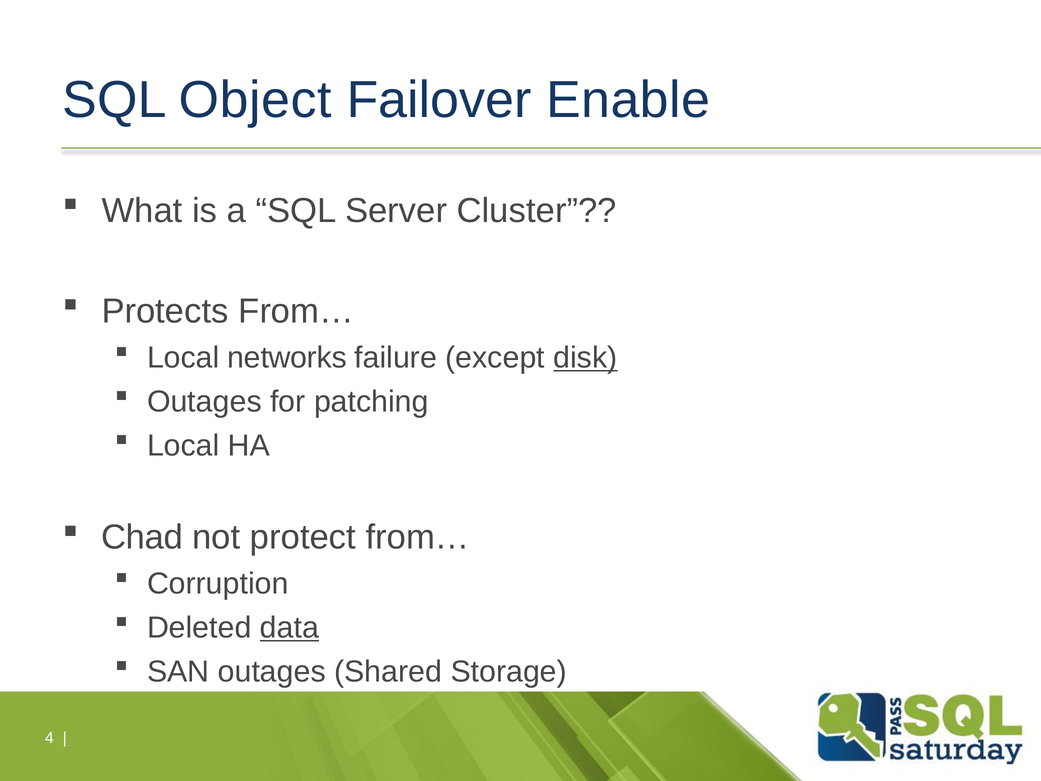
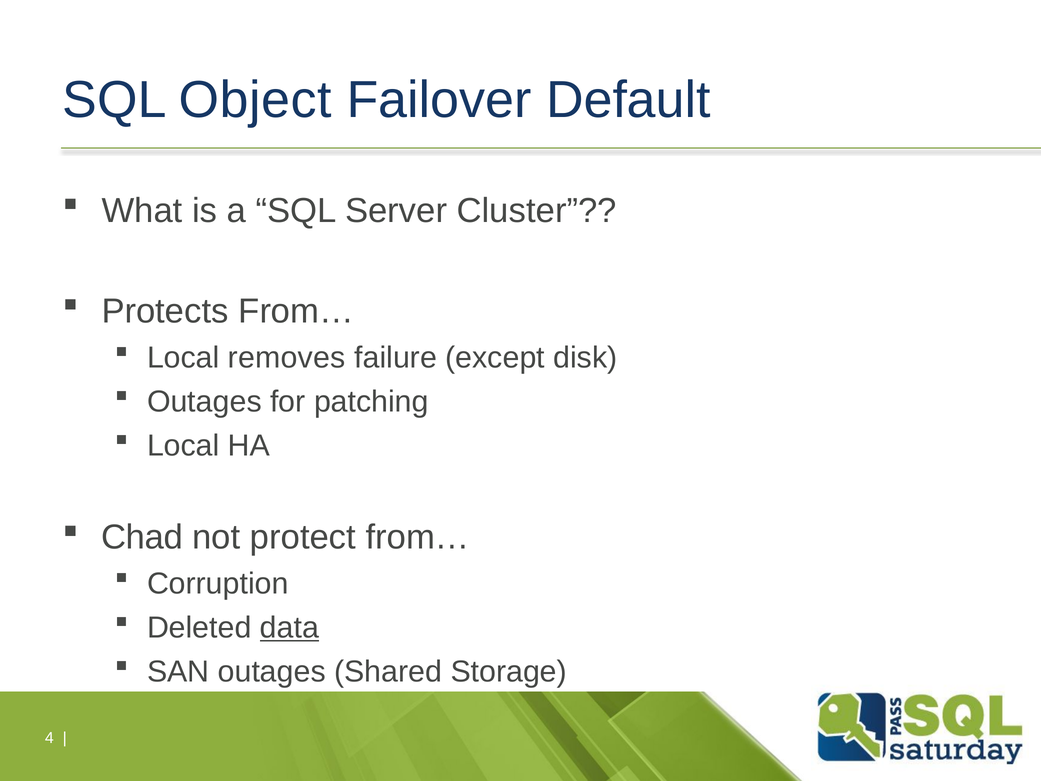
Enable: Enable -> Default
networks: networks -> removes
disk underline: present -> none
